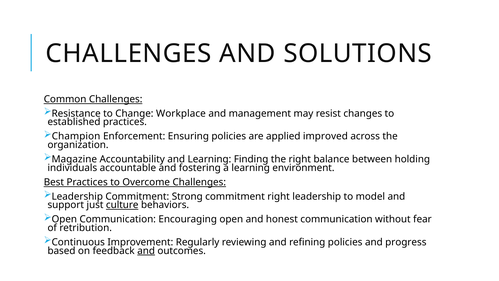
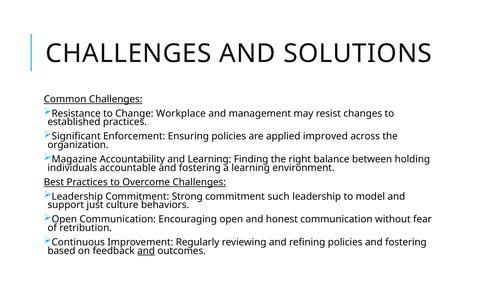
Champion: Champion -> Significant
commitment right: right -> such
culture underline: present -> none
policies and progress: progress -> fostering
